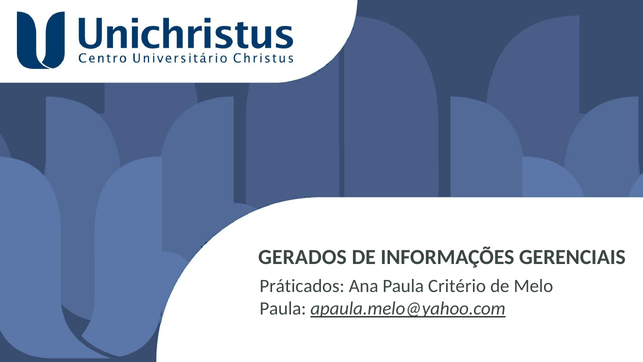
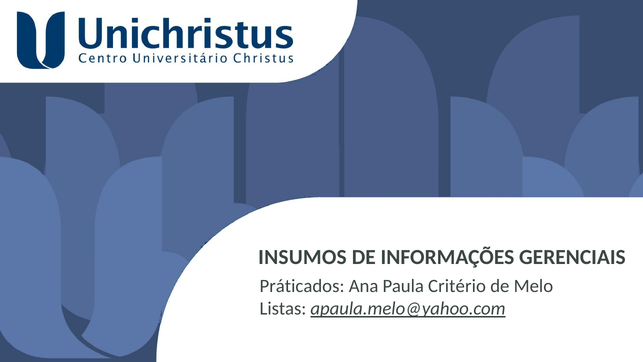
GERADOS: GERADOS -> INSUMOS
Paula at (283, 308): Paula -> Listas
